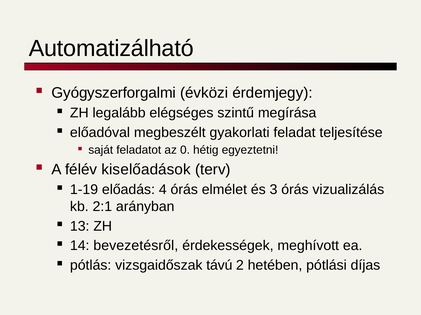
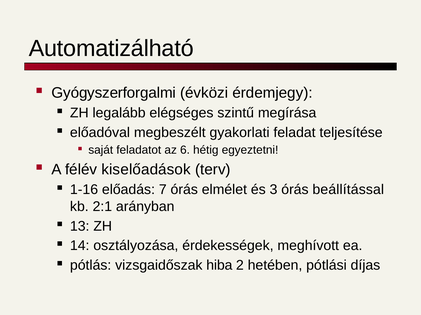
0: 0 -> 6
1-19: 1-19 -> 1-16
4: 4 -> 7
vizualizálás: vizualizálás -> beállítással
bevezetésről: bevezetésről -> osztályozása
távú: távú -> hiba
